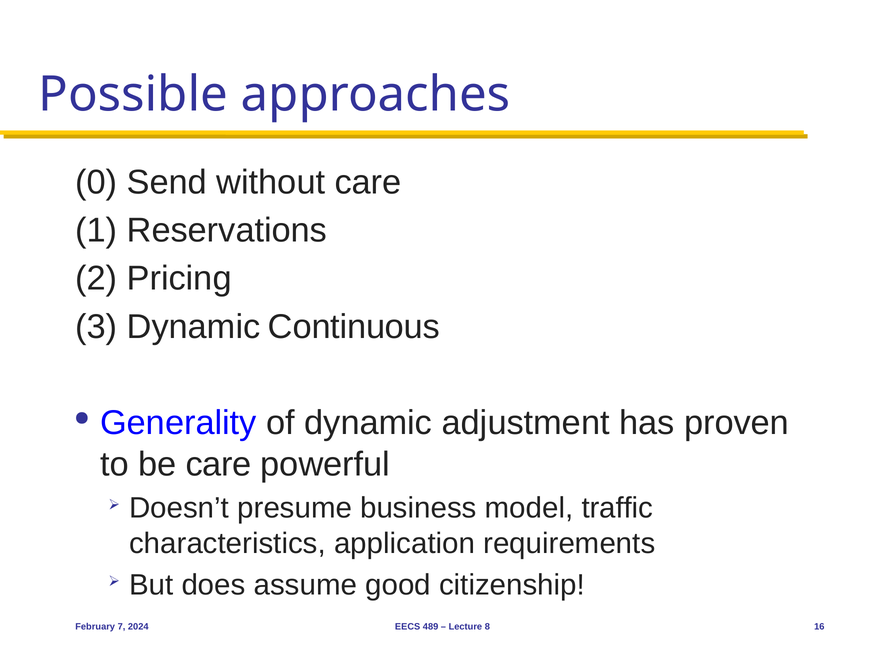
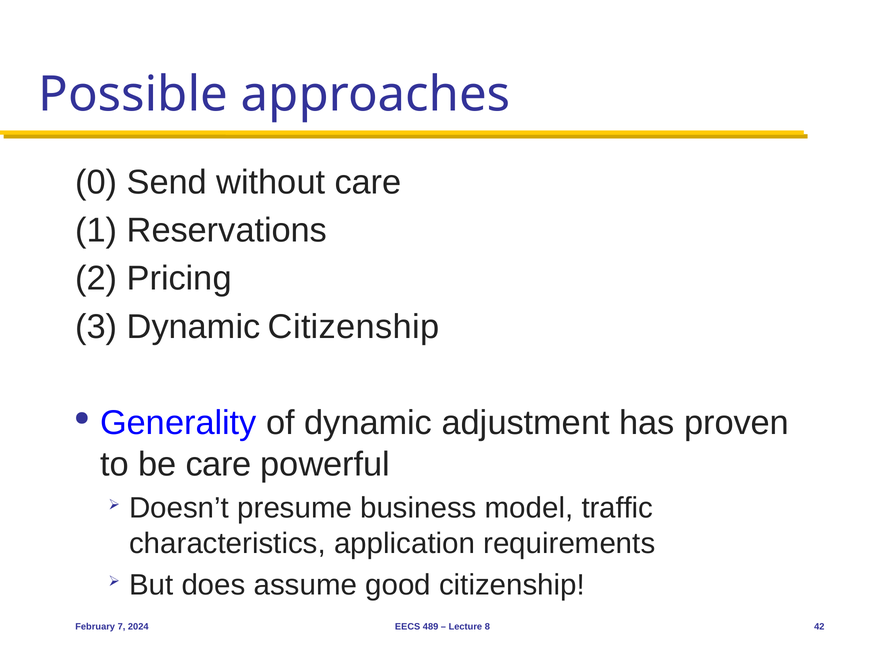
Dynamic Continuous: Continuous -> Citizenship
16: 16 -> 42
